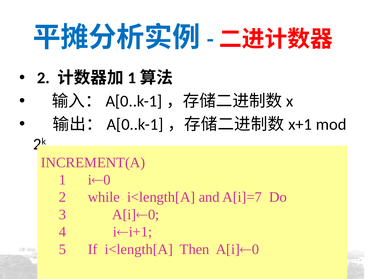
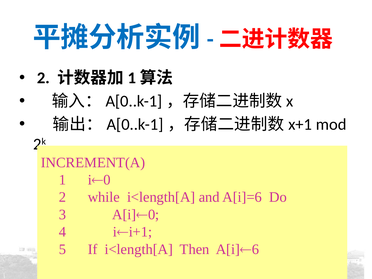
A[i]=7: A[i]=7 -> A[i]=6
0 at (255, 249): 0 -> 6
